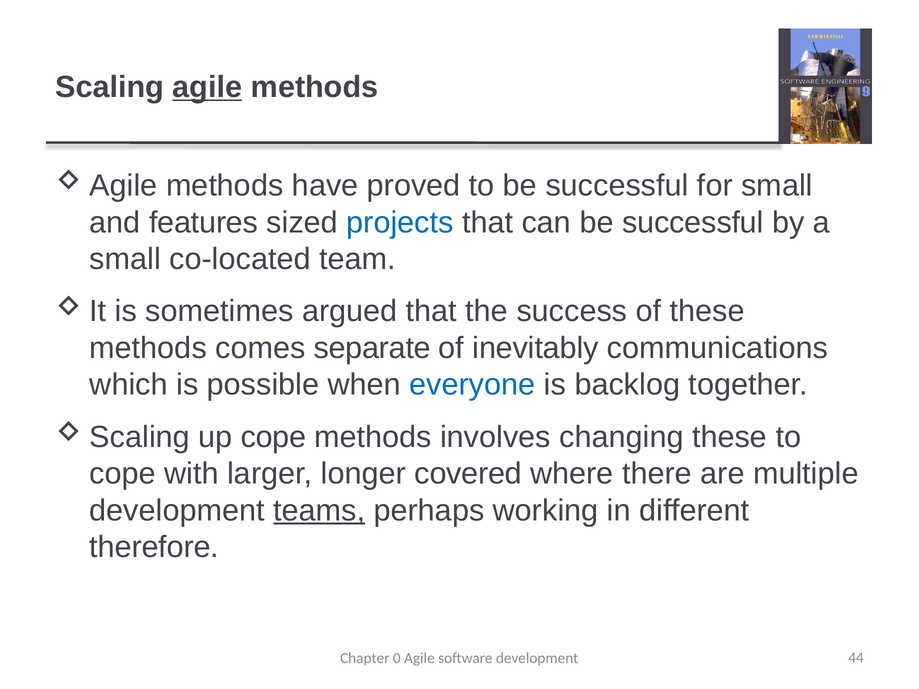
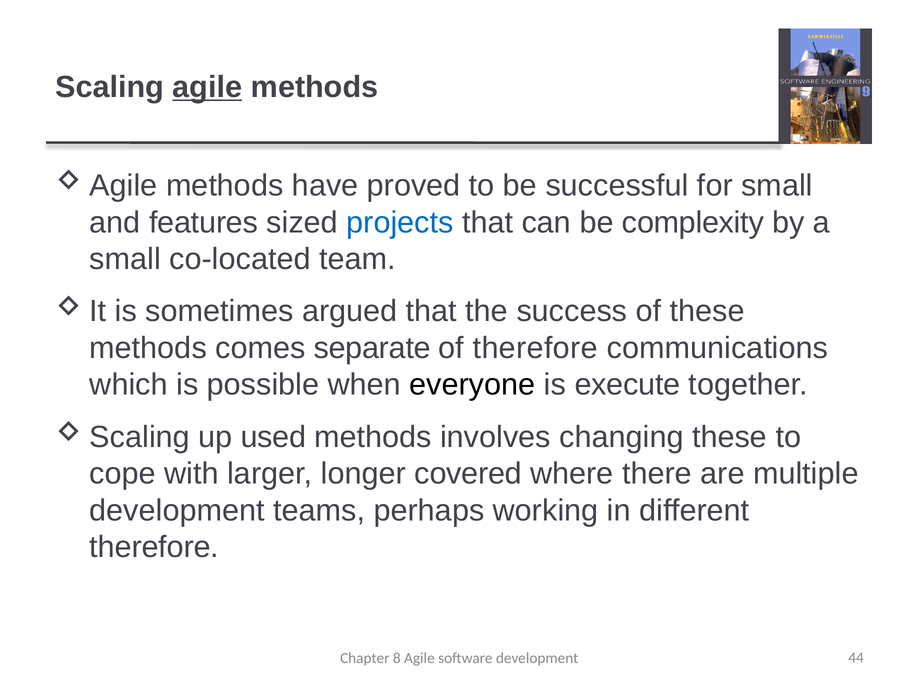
can be successful: successful -> complexity
of inevitably: inevitably -> therefore
everyone colour: blue -> black
backlog: backlog -> execute
up cope: cope -> used
teams underline: present -> none
0: 0 -> 8
